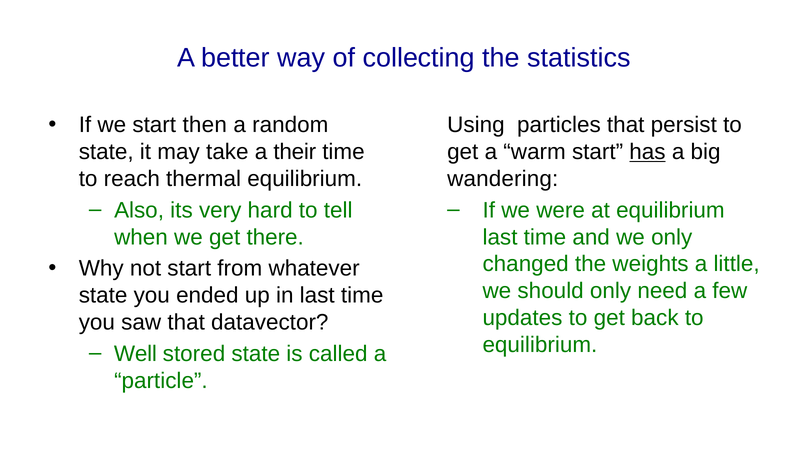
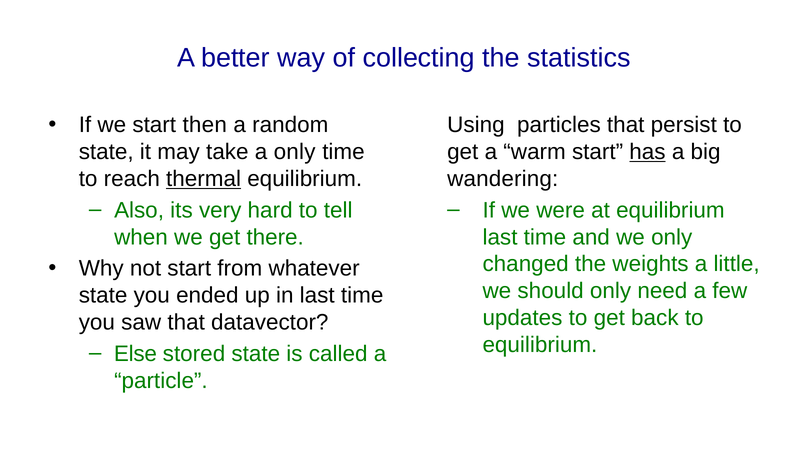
a their: their -> only
thermal underline: none -> present
Well: Well -> Else
